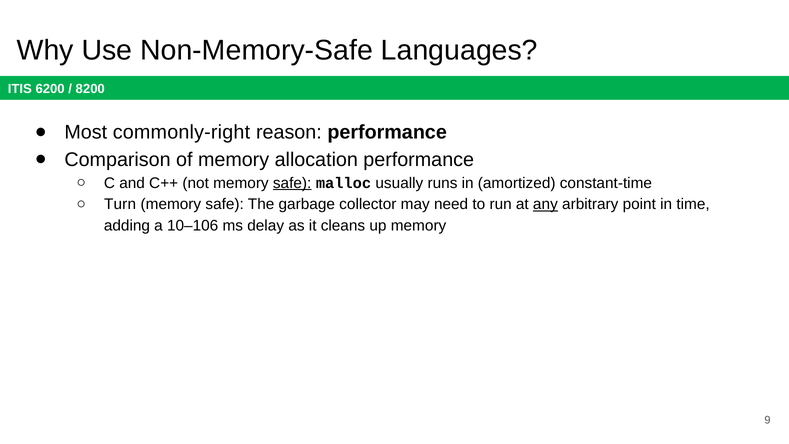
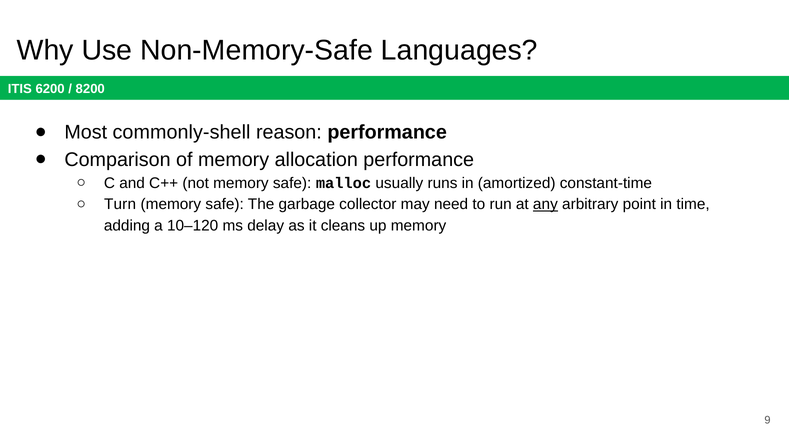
commonly-right: commonly-right -> commonly-shell
safe at (292, 183) underline: present -> none
10–106: 10–106 -> 10–120
